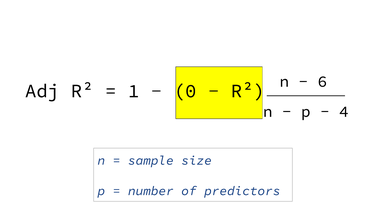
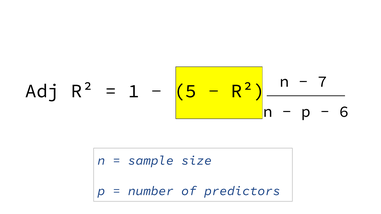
6: 6 -> 7
0: 0 -> 5
4: 4 -> 6
